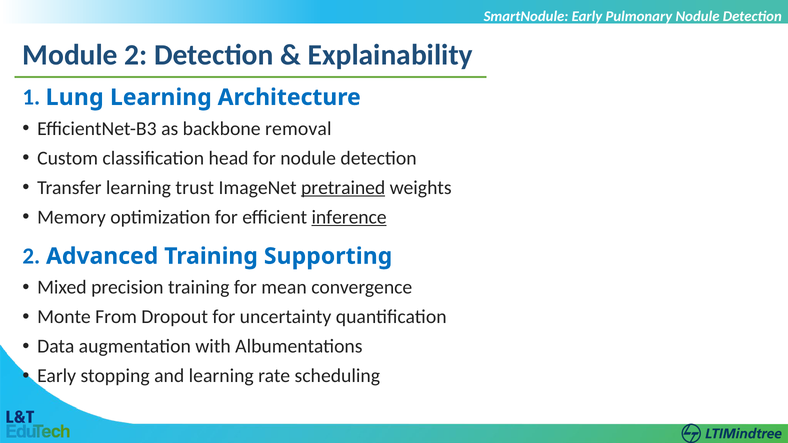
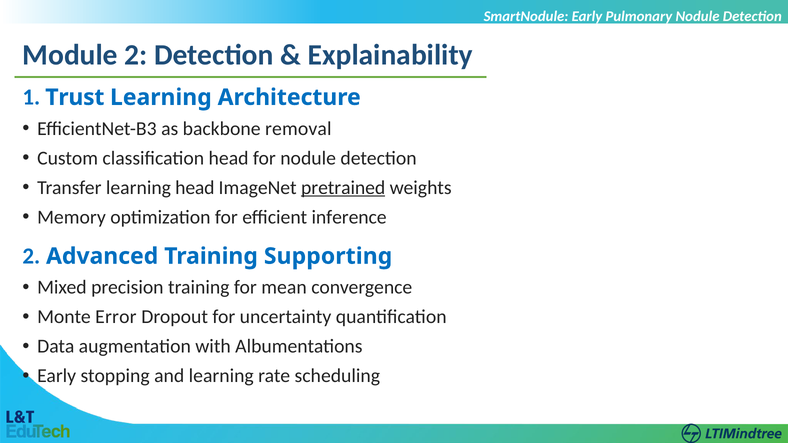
Lung: Lung -> Trust
learning trust: trust -> head
inference underline: present -> none
From: From -> Error
